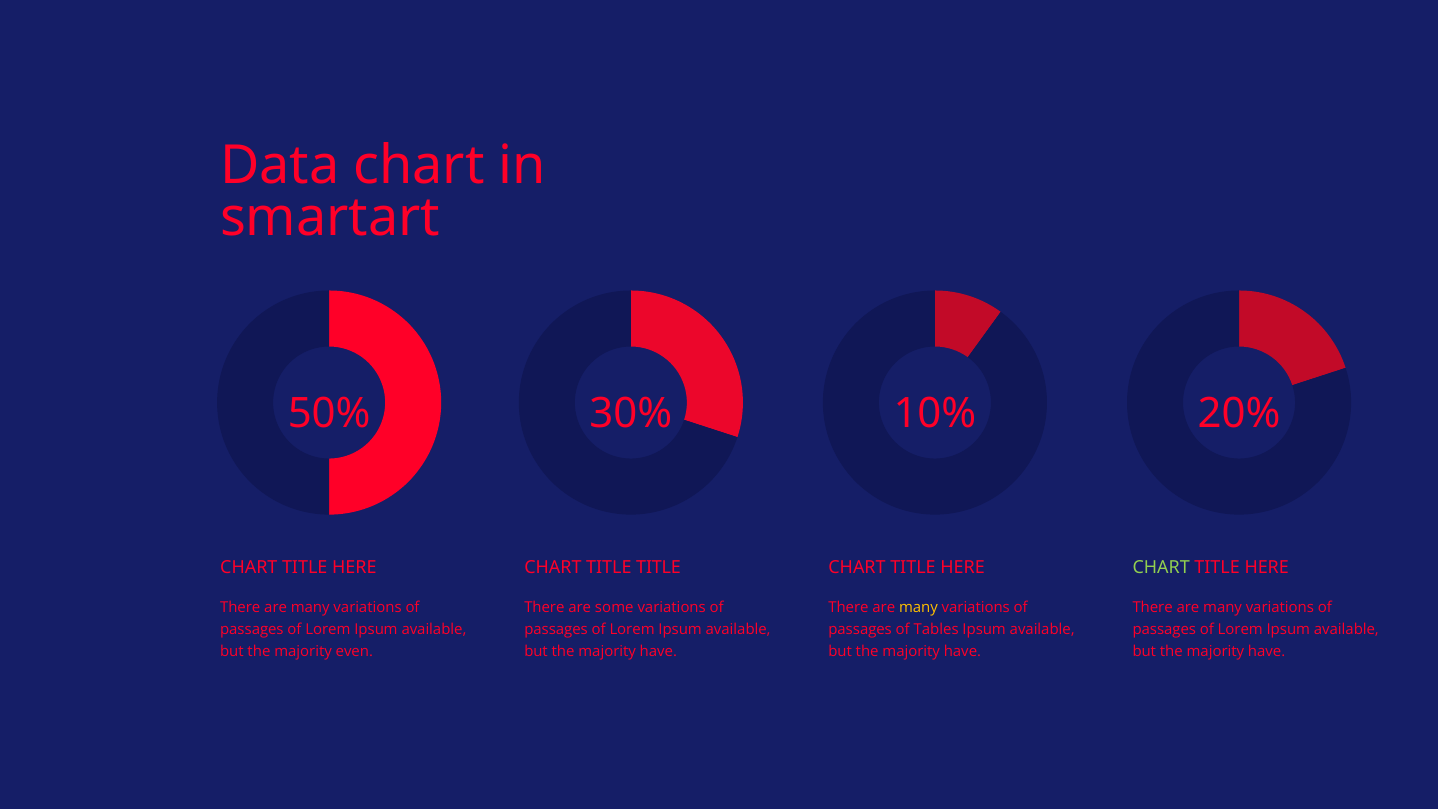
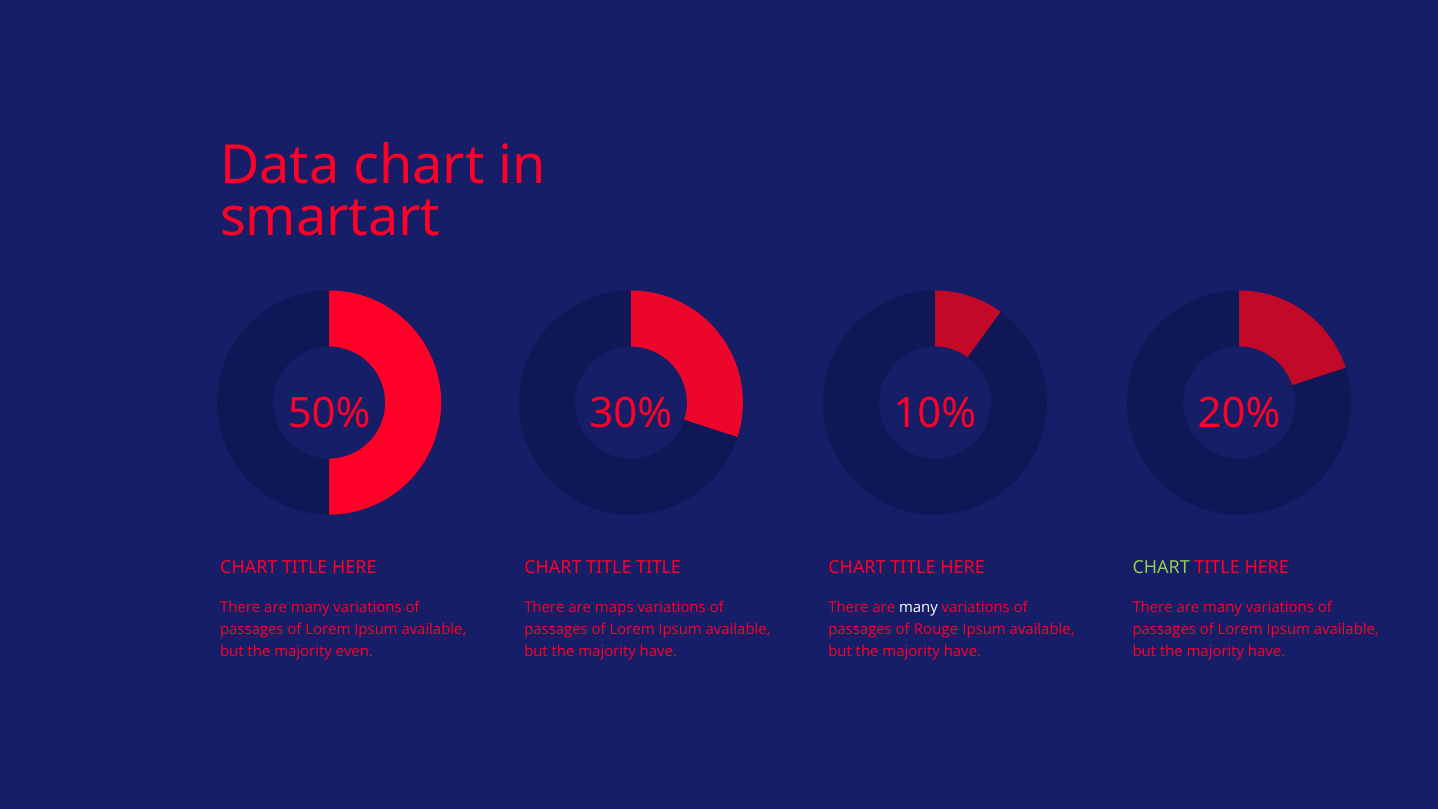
some: some -> maps
many at (918, 608) colour: yellow -> white
Tables: Tables -> Rouge
